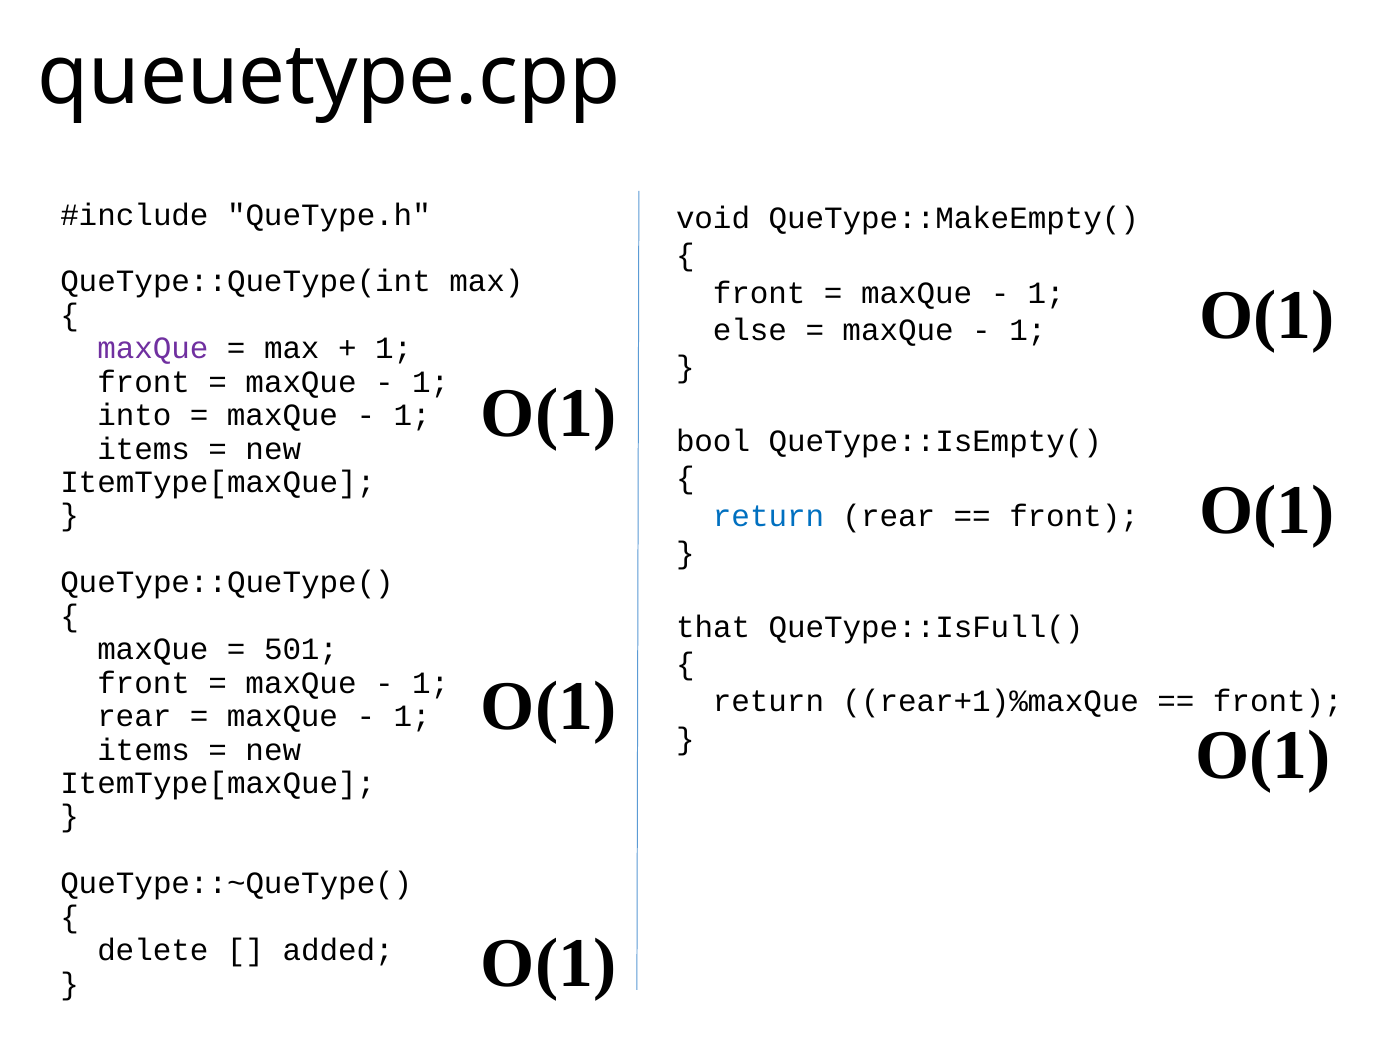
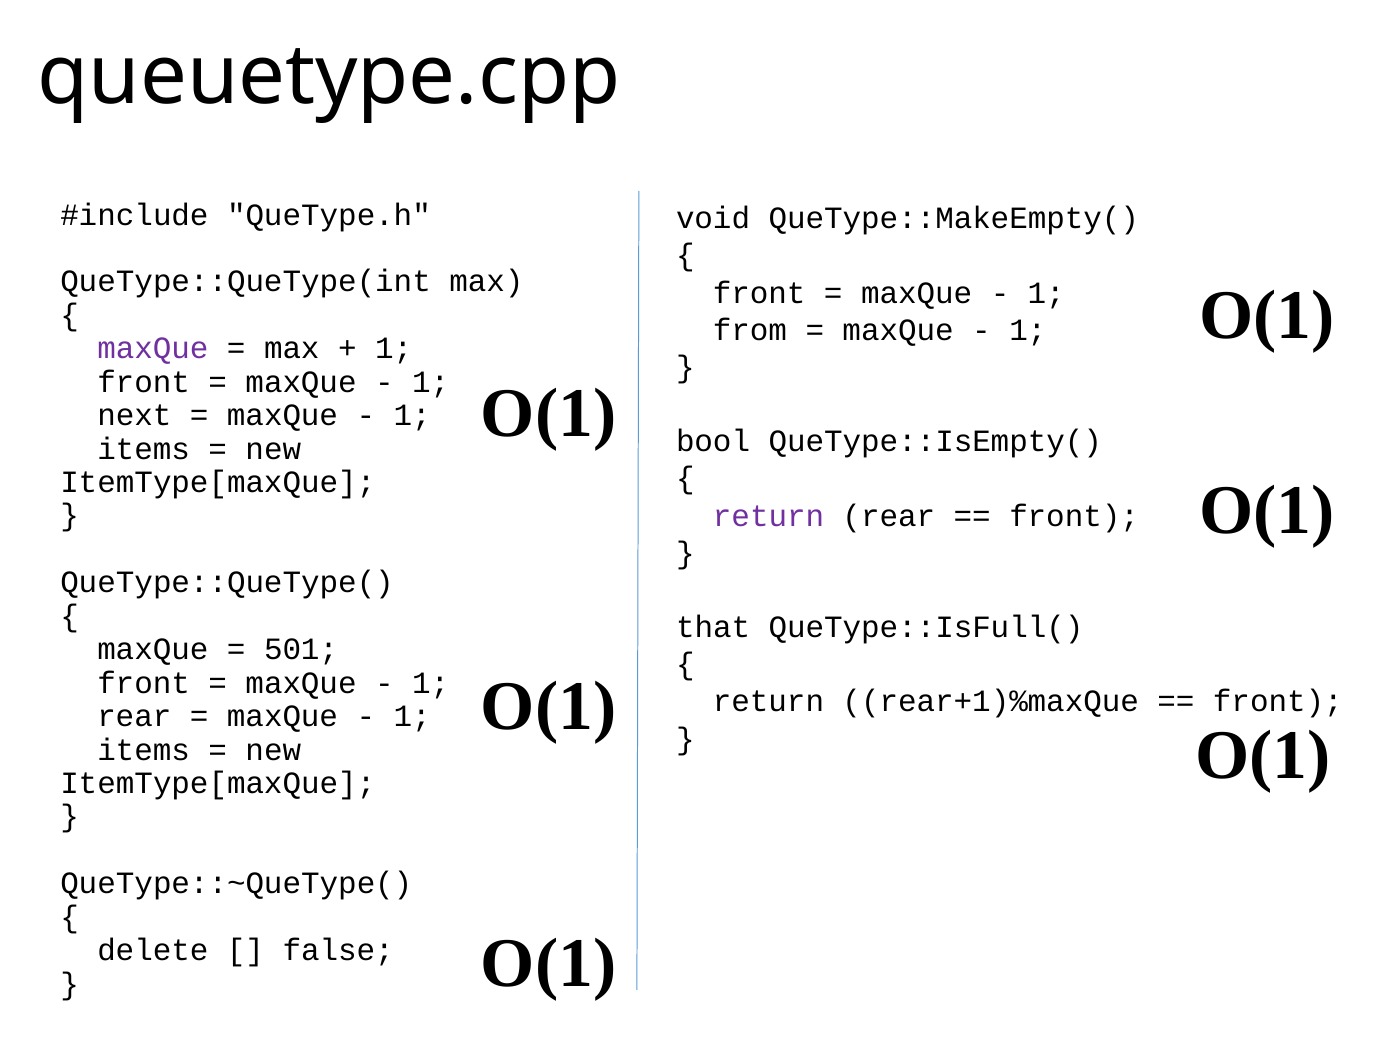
else: else -> from
into: into -> next
return at (769, 516) colour: blue -> purple
added: added -> false
